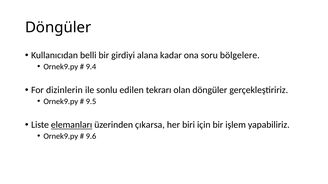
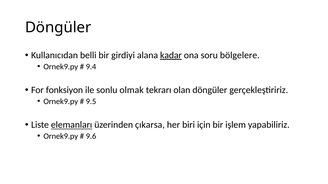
kadar underline: none -> present
dizinlerin: dizinlerin -> fonksiyon
edilen: edilen -> olmak
